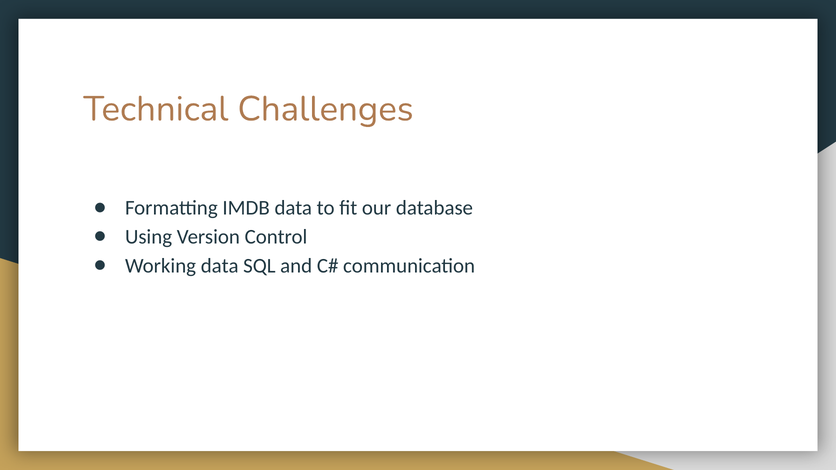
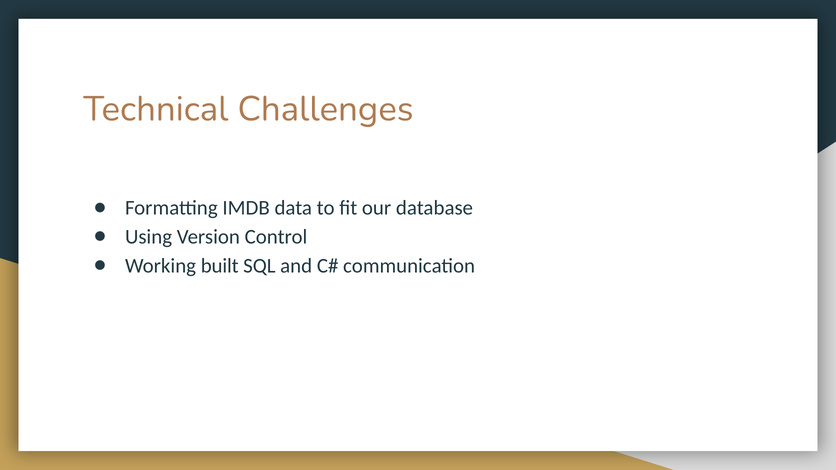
Working data: data -> built
